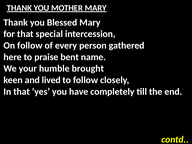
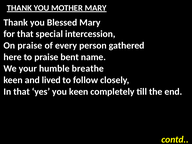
On follow: follow -> praise
brought: brought -> breathe
you have: have -> keen
